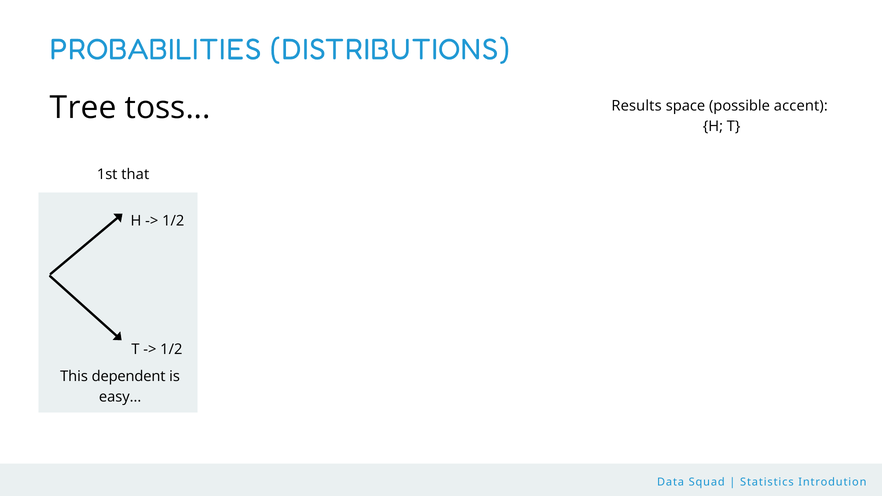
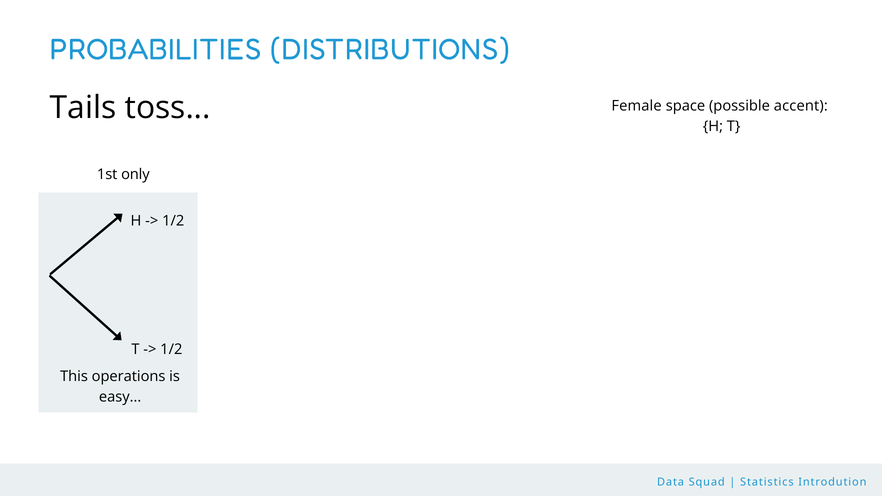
Tree: Tree -> Tails
Results: Results -> Female
that: that -> only
dependent: dependent -> operations
